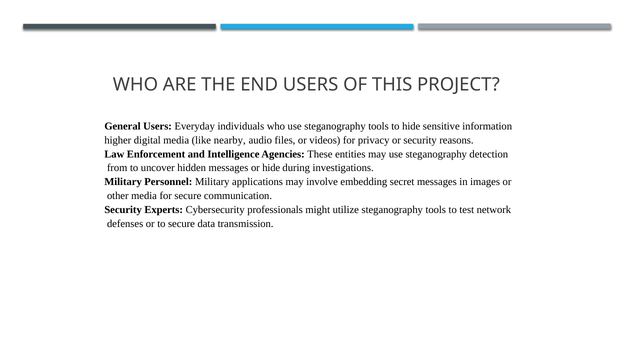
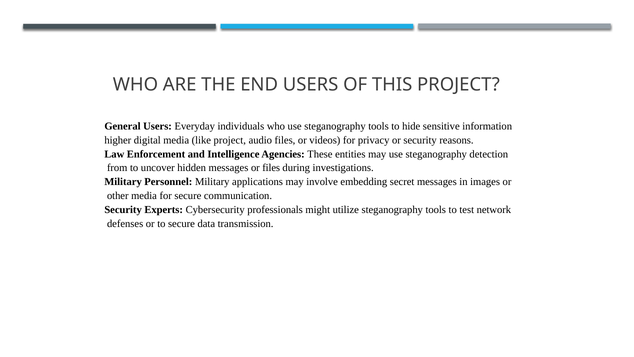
like nearby: nearby -> project
or hide: hide -> files
